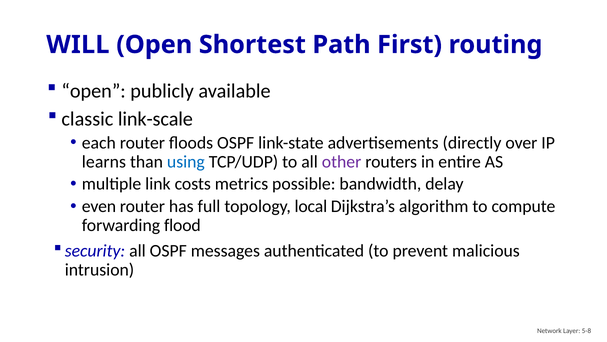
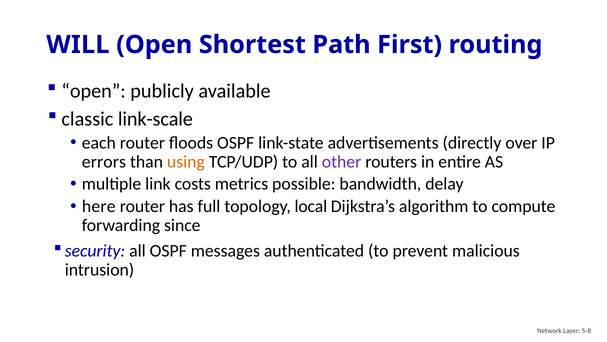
learns: learns -> errors
using colour: blue -> orange
even: even -> here
flood: flood -> since
